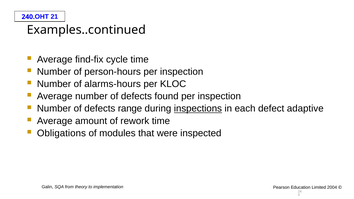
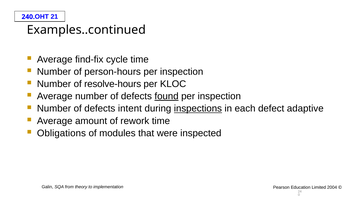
alarms-hours: alarms-hours -> resolve-hours
found underline: none -> present
range: range -> intent
